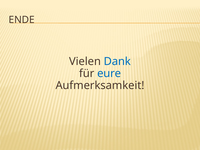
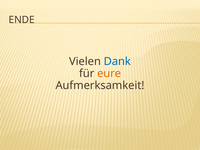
eure colour: blue -> orange
